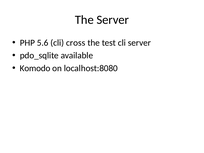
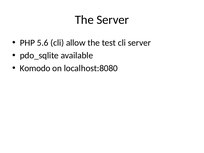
cross: cross -> allow
